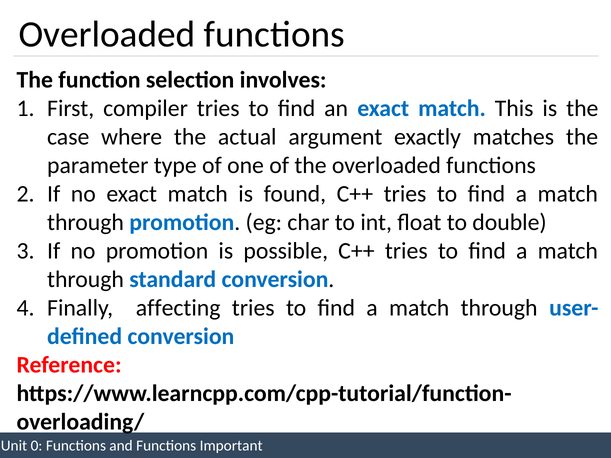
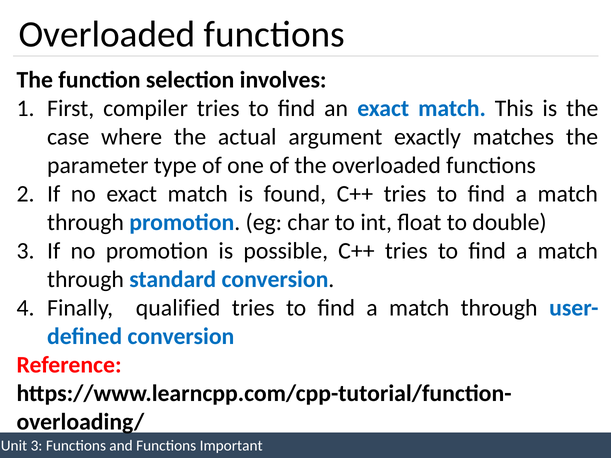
affecting: affecting -> qualified
Unit 0: 0 -> 3
